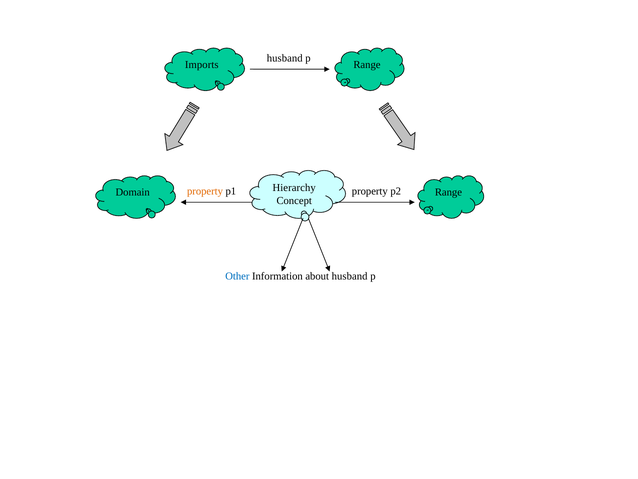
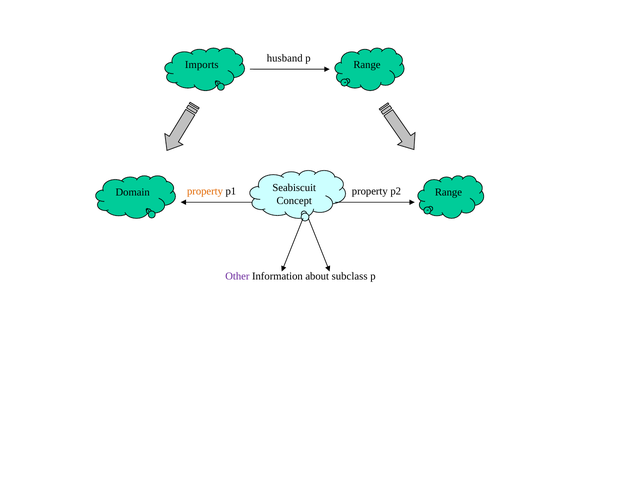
Hierarchy: Hierarchy -> Seabiscuit
Other colour: blue -> purple
about husband: husband -> subclass
